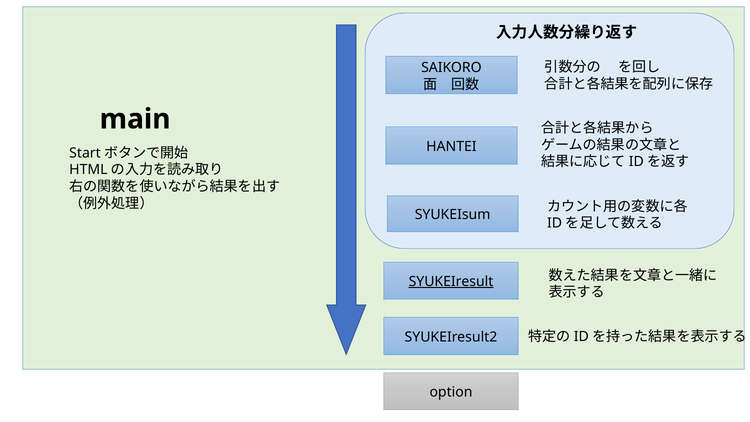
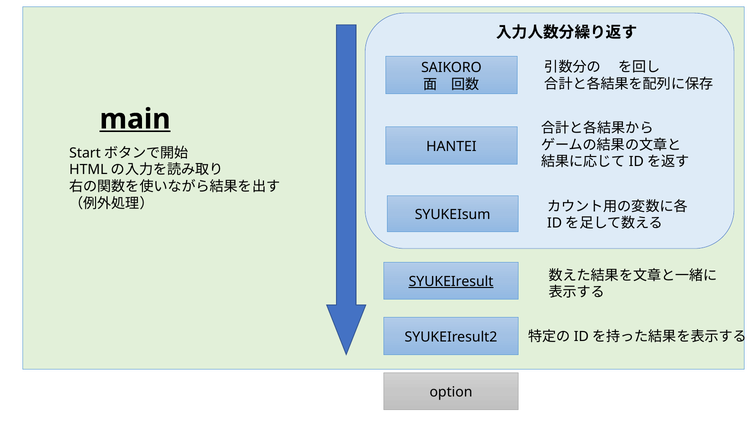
main at (135, 119) underline: none -> present
